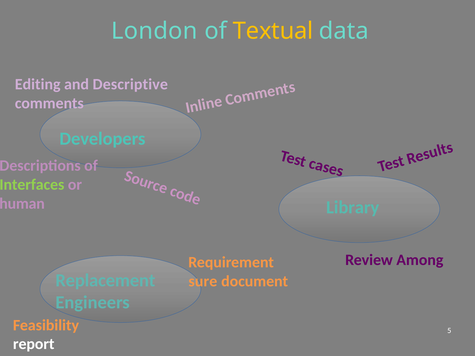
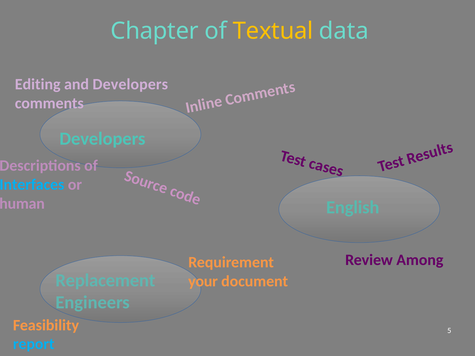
London: London -> Chapter
and Descriptive: Descriptive -> Developers
Interfaces colour: light green -> light blue
Library: Library -> English
sure: sure -> your
report colour: white -> light blue
